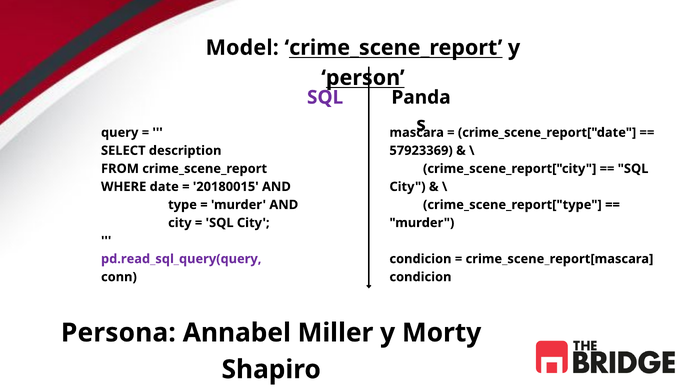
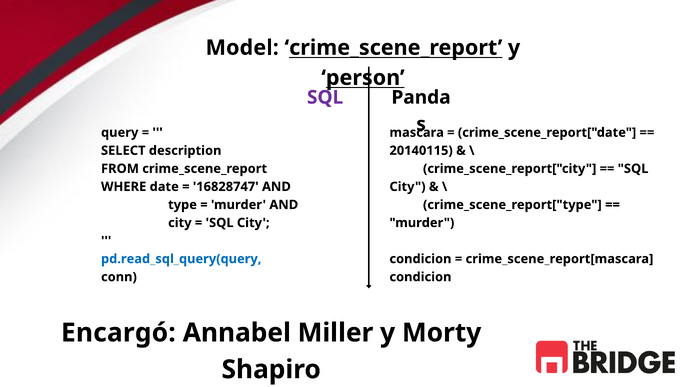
57923369: 57923369 -> 20140115
20180015: 20180015 -> 16828747
pd.read_sql_query(query colour: purple -> blue
Persona: Persona -> Encargó
